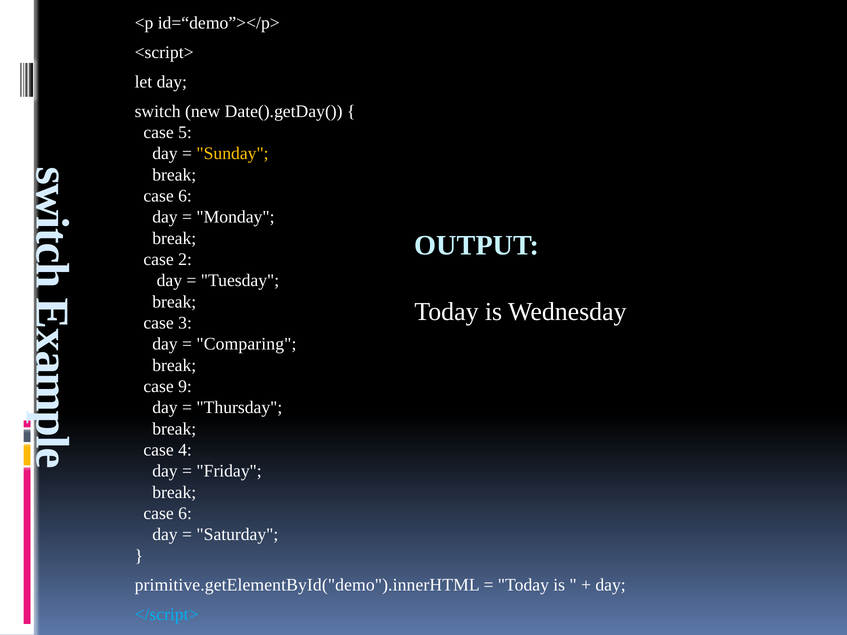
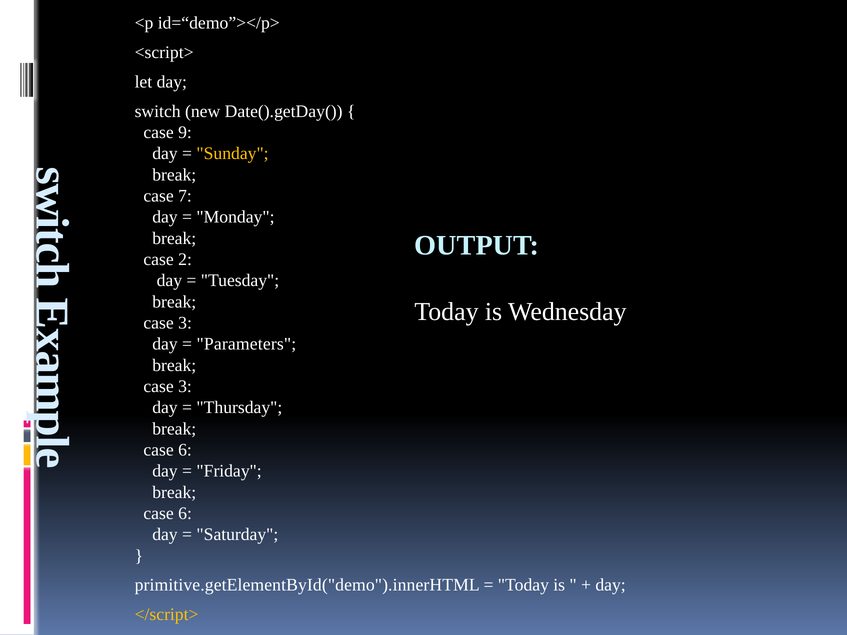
5: 5 -> 9
6 at (185, 196): 6 -> 7
Comparing: Comparing -> Parameters
9 at (185, 387): 9 -> 3
4 at (185, 450): 4 -> 6
</script> colour: light blue -> yellow
